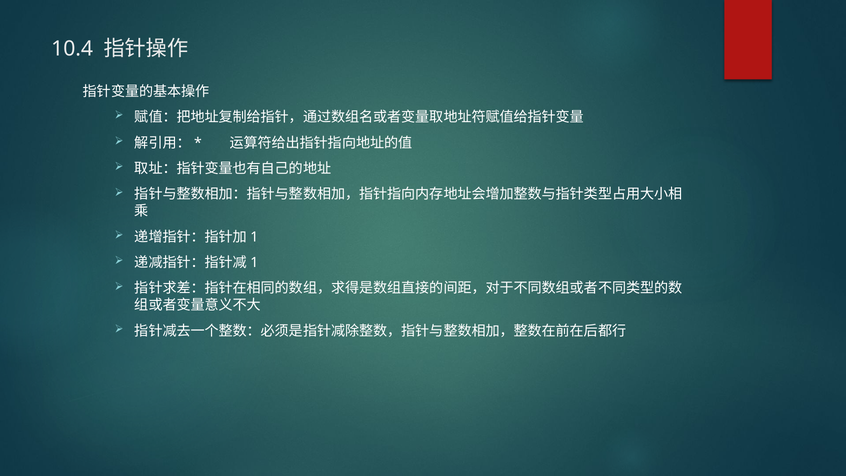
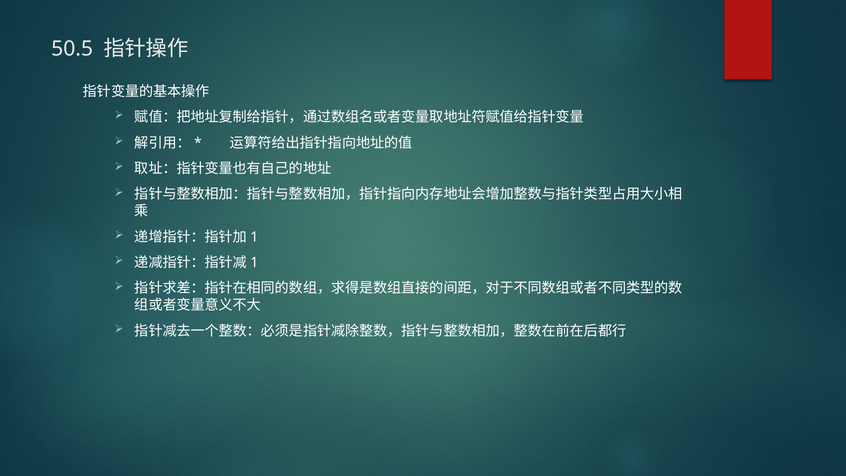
10.4: 10.4 -> 50.5
